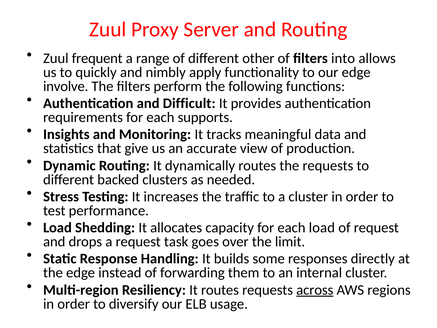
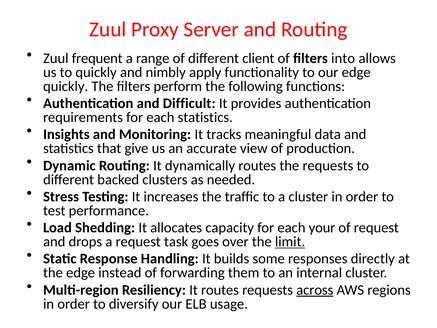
other: other -> client
involve at (66, 86): involve -> quickly
each supports: supports -> statistics
each load: load -> your
limit underline: none -> present
